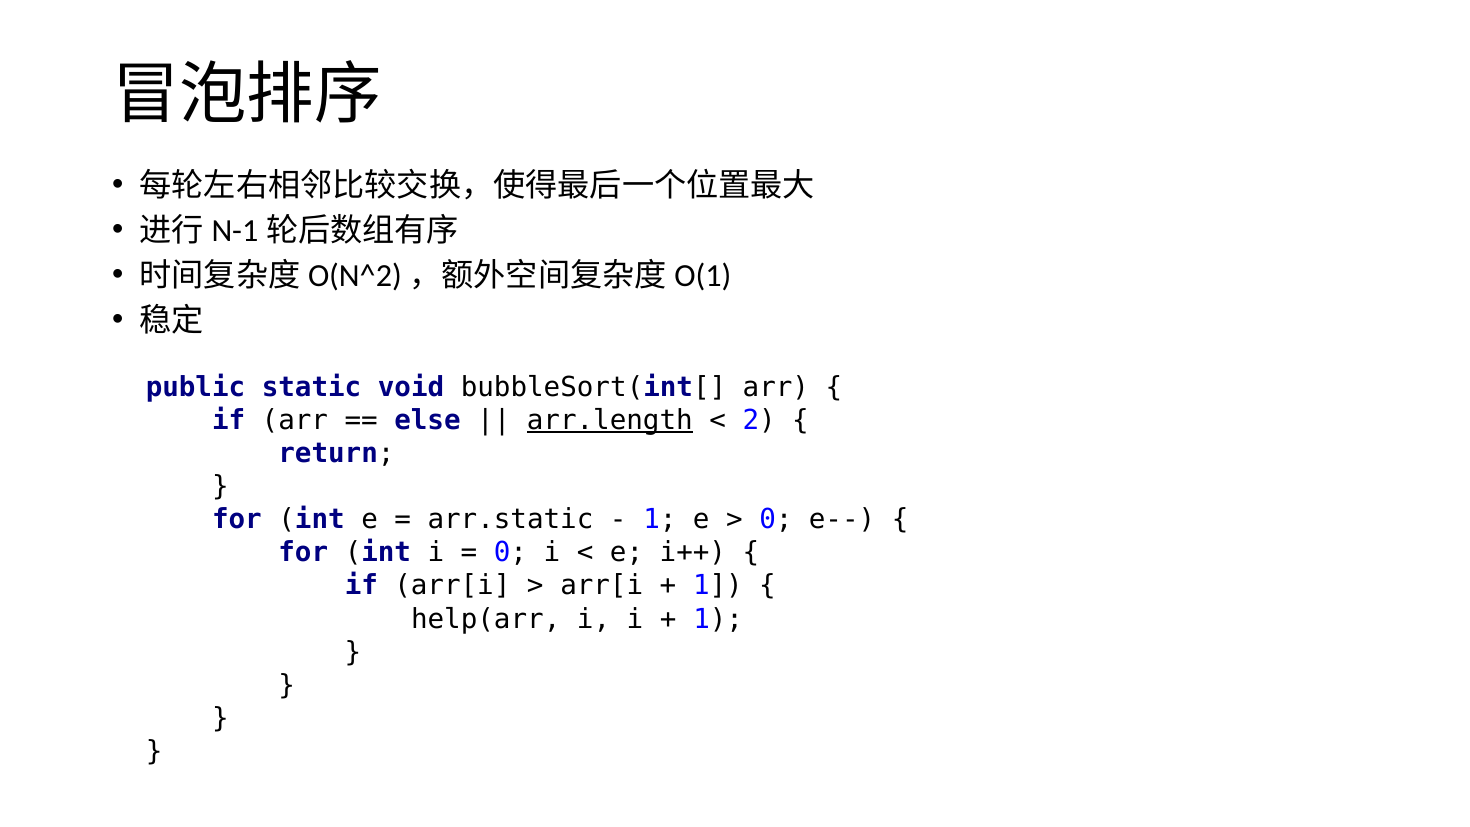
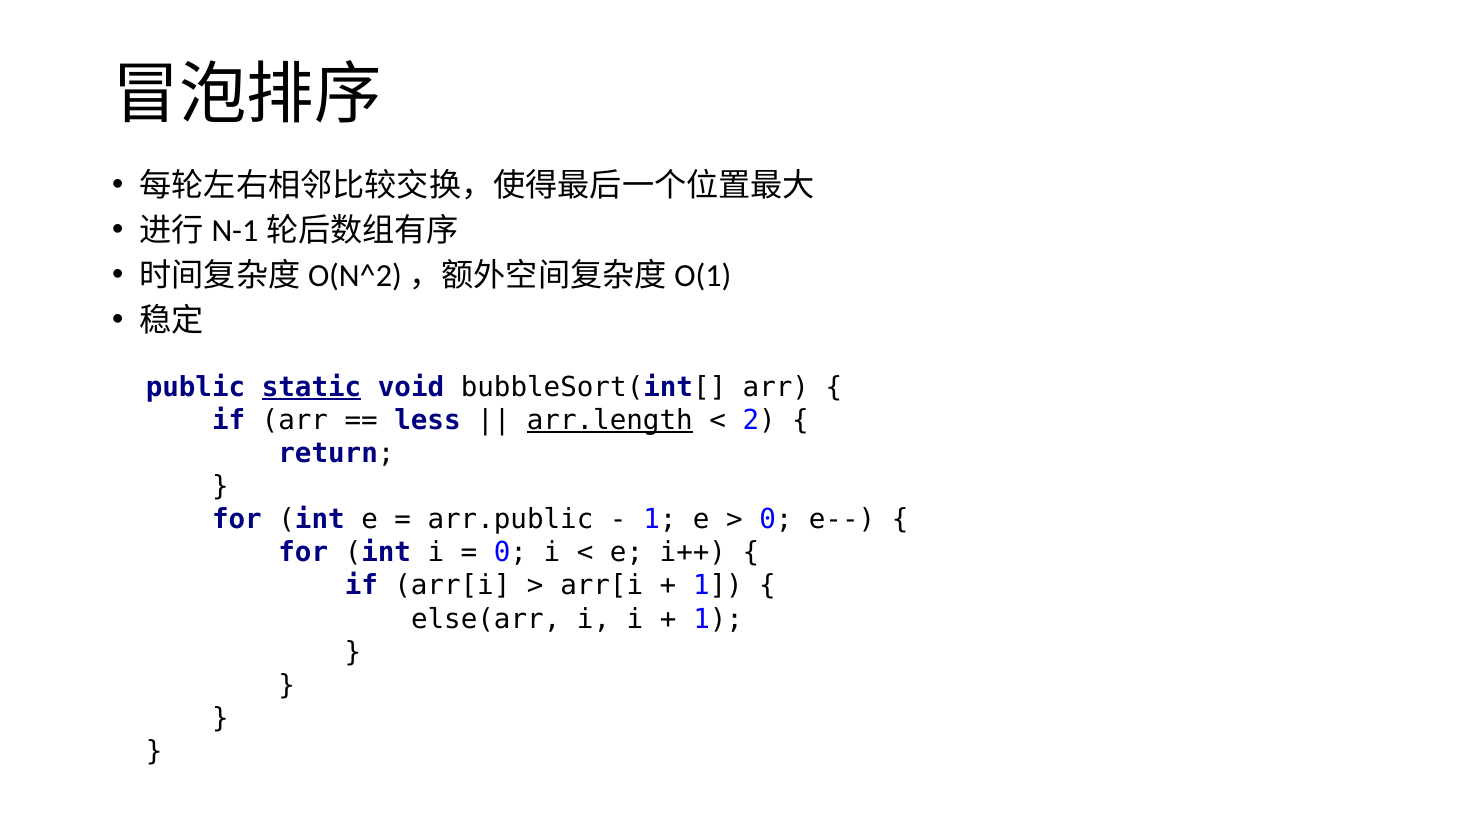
static underline: none -> present
else: else -> less
arr.static: arr.static -> arr.public
help(arr: help(arr -> else(arr
